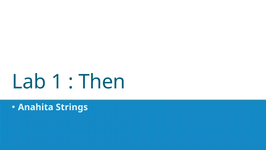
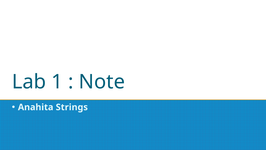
Then: Then -> Note
